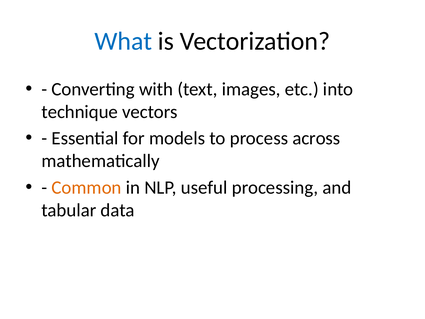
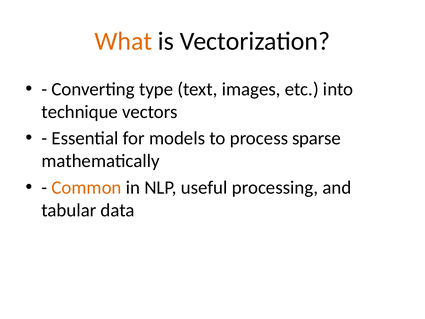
What colour: blue -> orange
with: with -> type
across: across -> sparse
